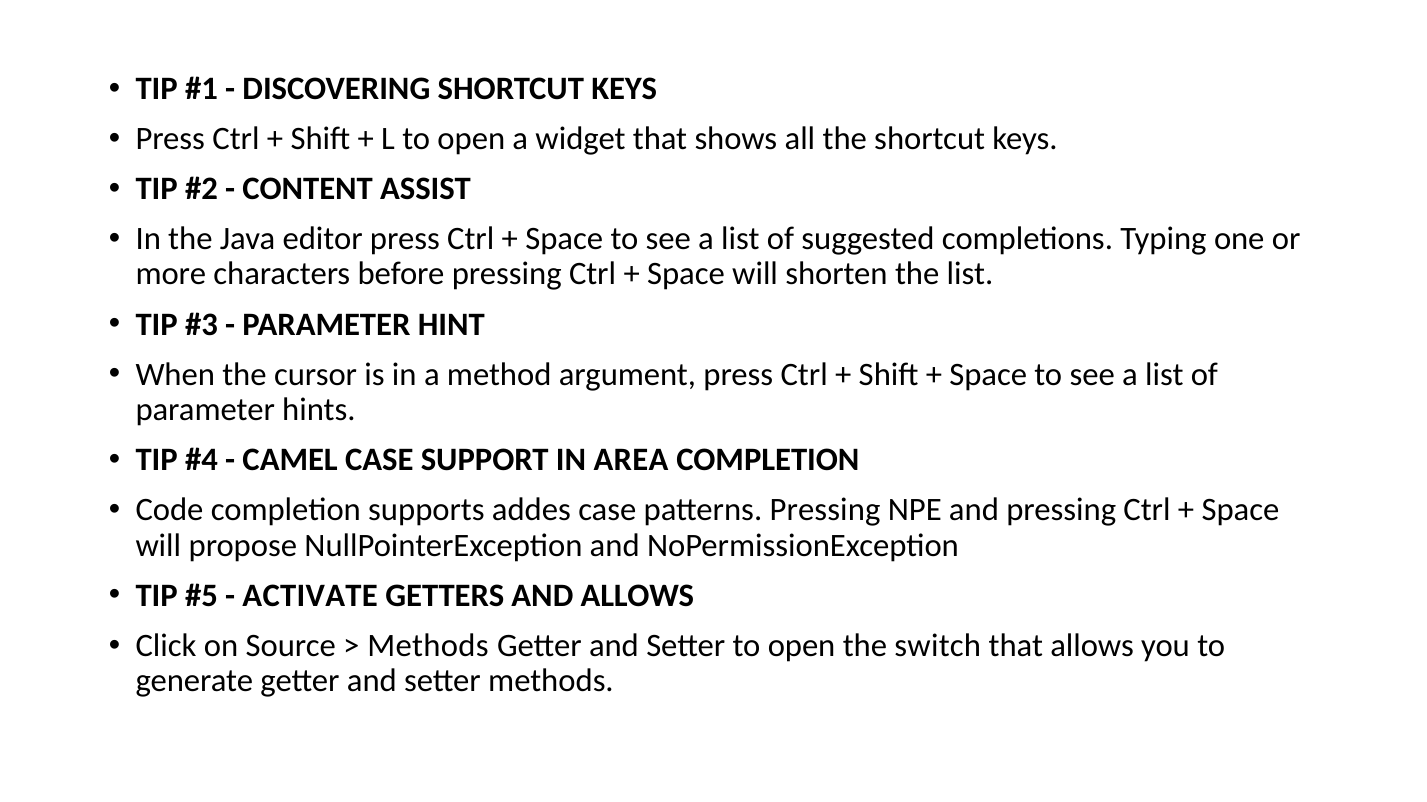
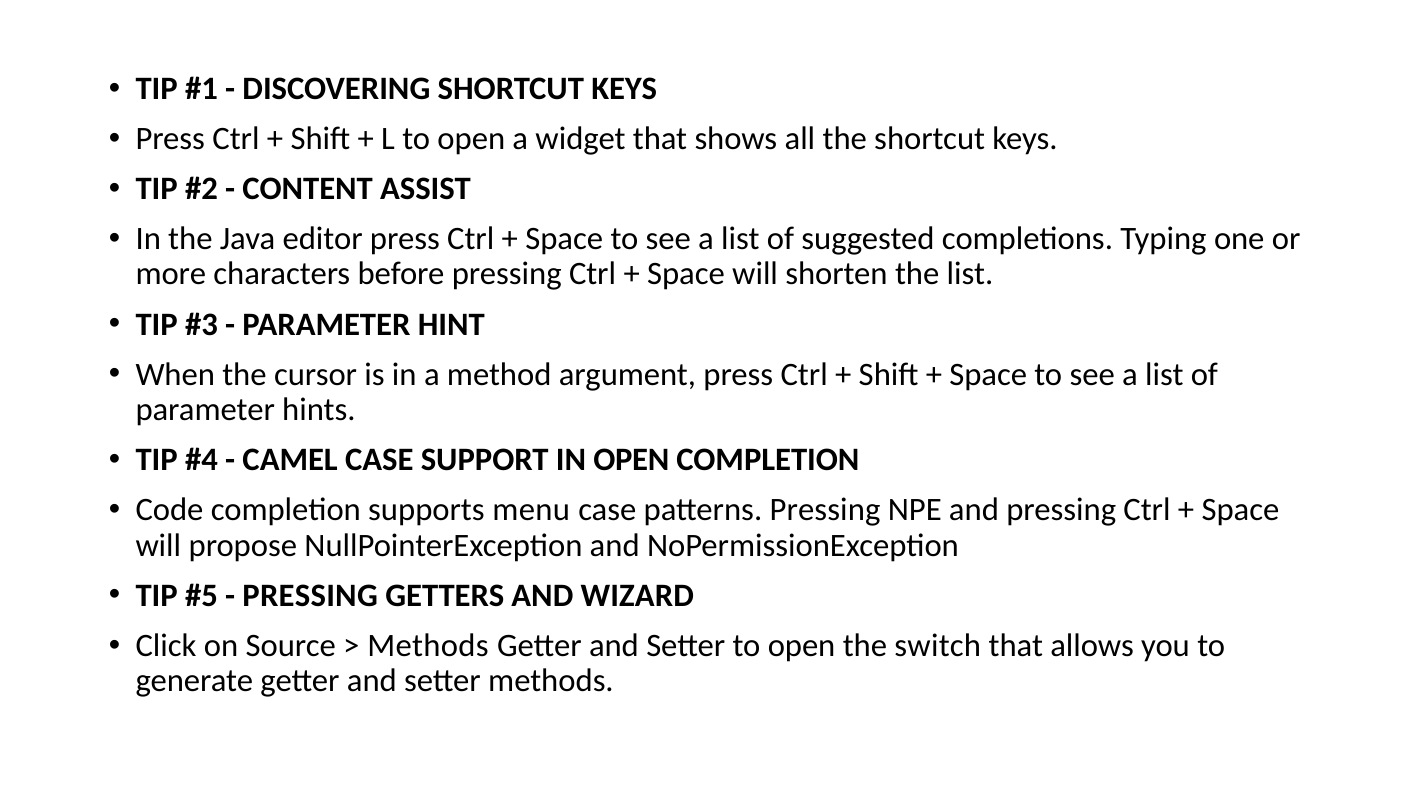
IN AREA: AREA -> OPEN
addes: addes -> menu
ACTIVATE at (310, 596): ACTIVATE -> PRESSING
AND ALLOWS: ALLOWS -> WIZARD
